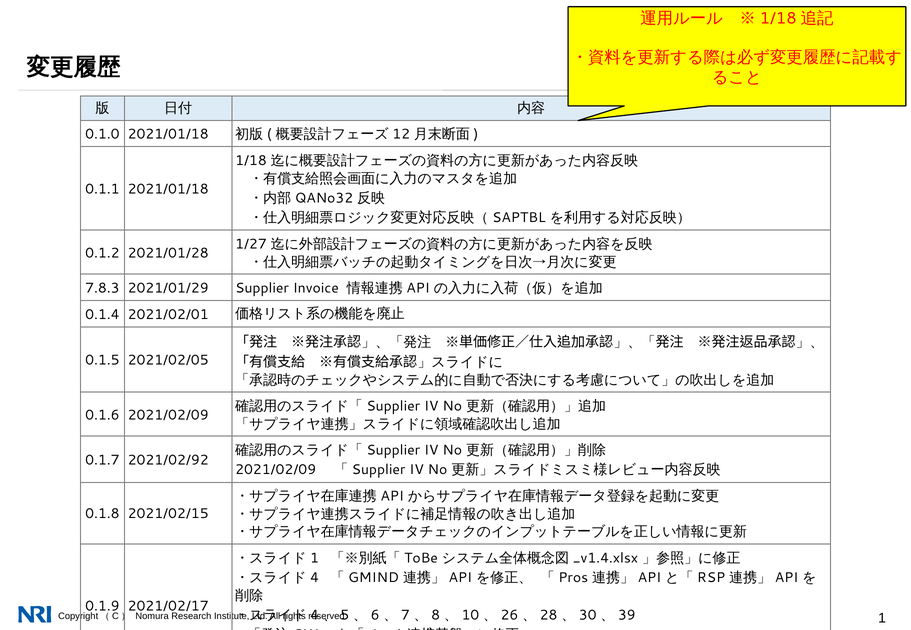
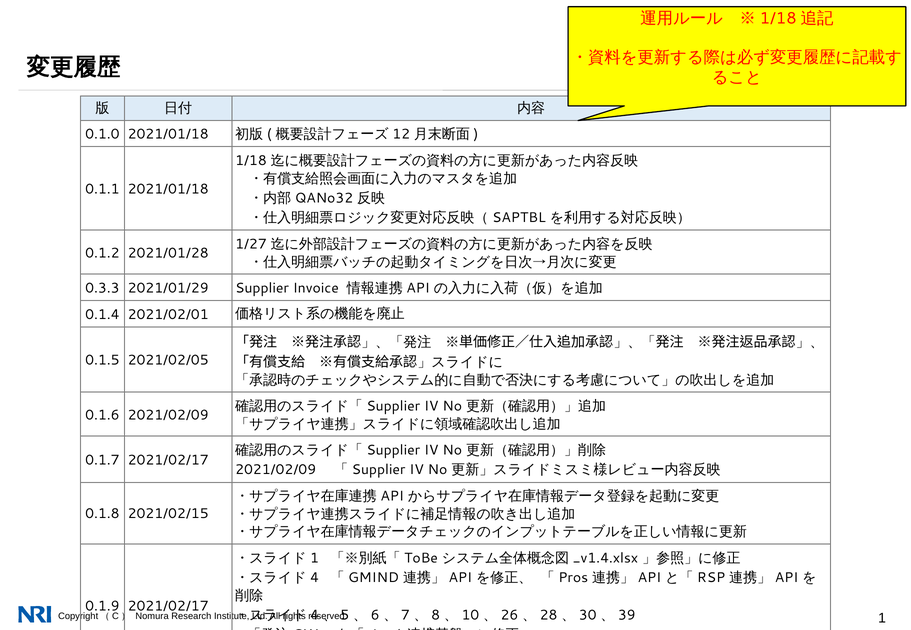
7.8.3: 7.8.3 -> 0.3.3
0.1.7 2021/02/92: 2021/02/92 -> 2021/02/17
